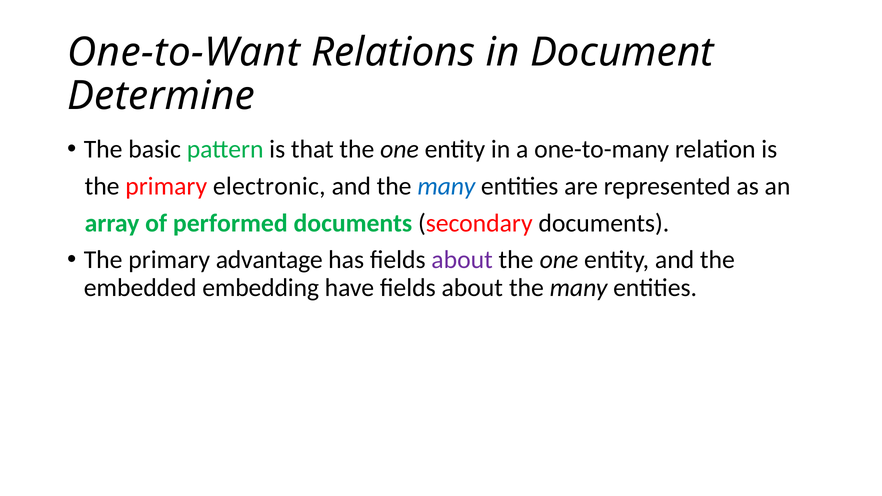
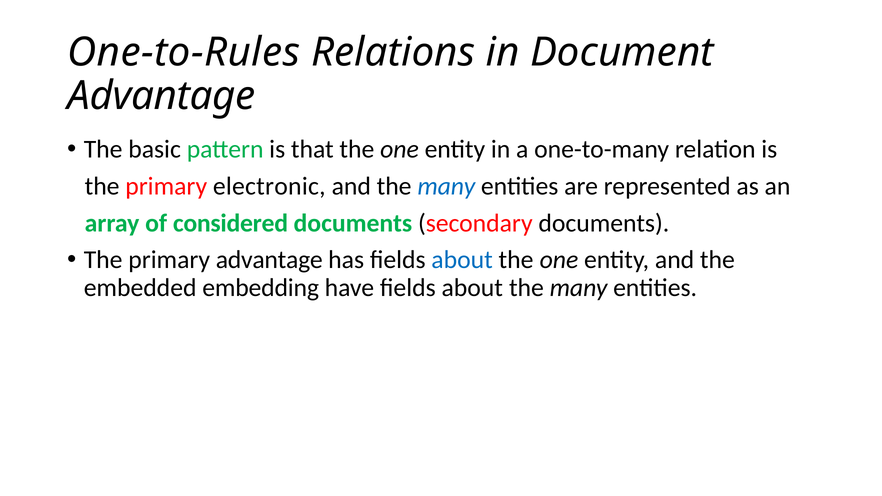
One-to-Want: One-to-Want -> One-to-Rules
Determine at (161, 96): Determine -> Advantage
performed: performed -> considered
about at (462, 260) colour: purple -> blue
